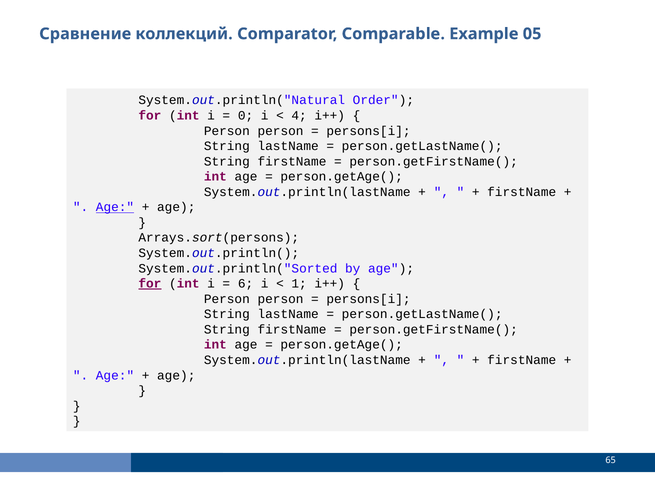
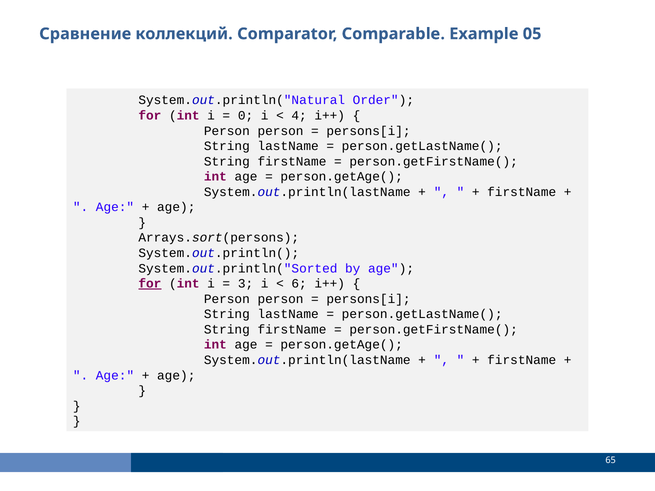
Age at (115, 207) underline: present -> none
6: 6 -> 3
1: 1 -> 6
